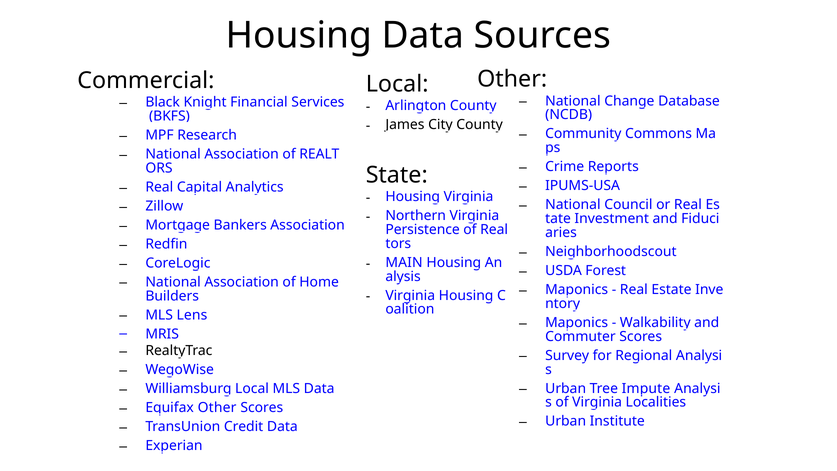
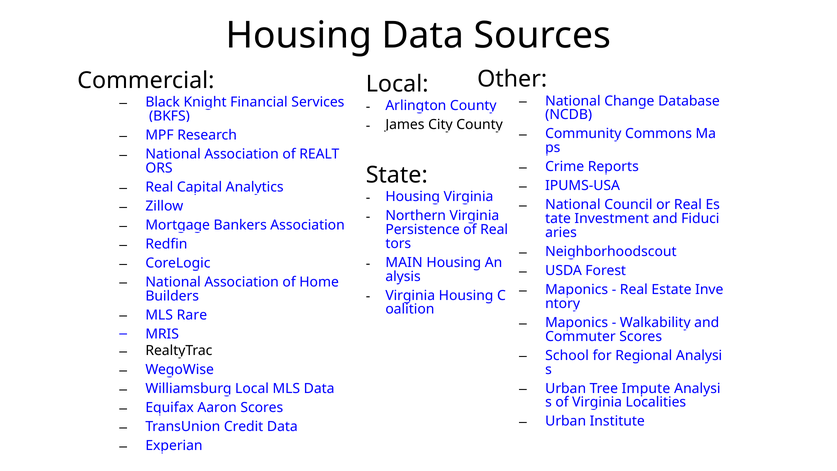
Lens: Lens -> Rare
Survey: Survey -> School
Equifax Other: Other -> Aaron
